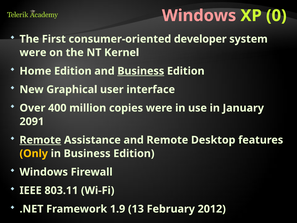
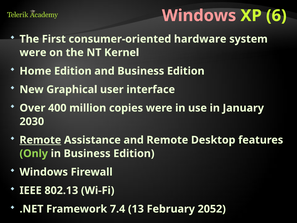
0: 0 -> 6
developer: developer -> hardware
Business at (141, 71) underline: present -> none
2091: 2091 -> 2030
Only colour: yellow -> light green
803.11: 803.11 -> 802.13
1.9: 1.9 -> 7.4
2012: 2012 -> 2052
